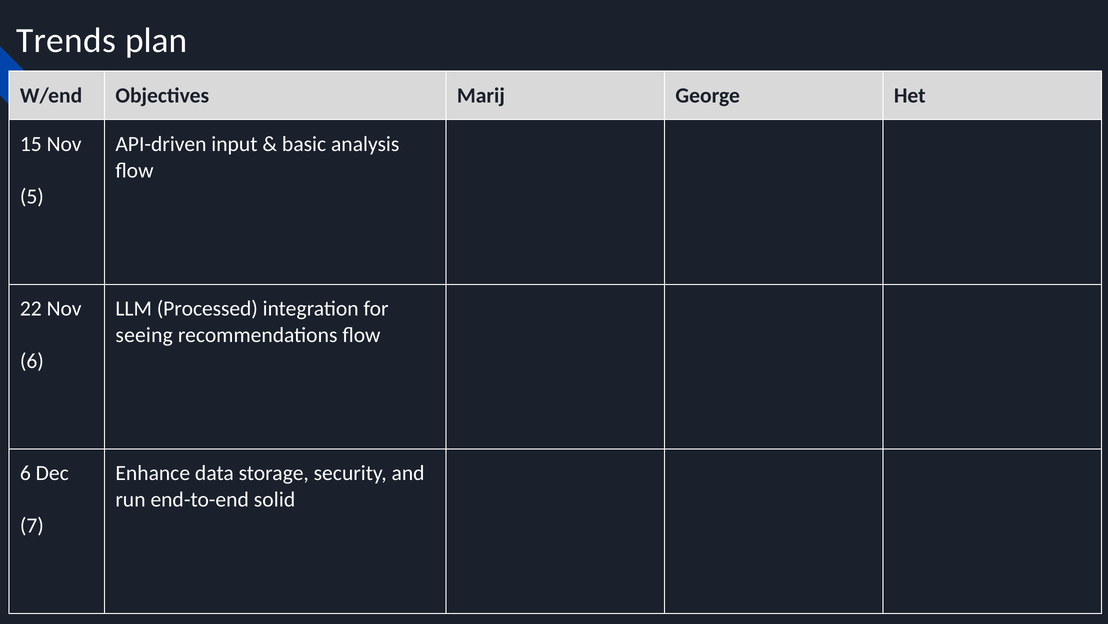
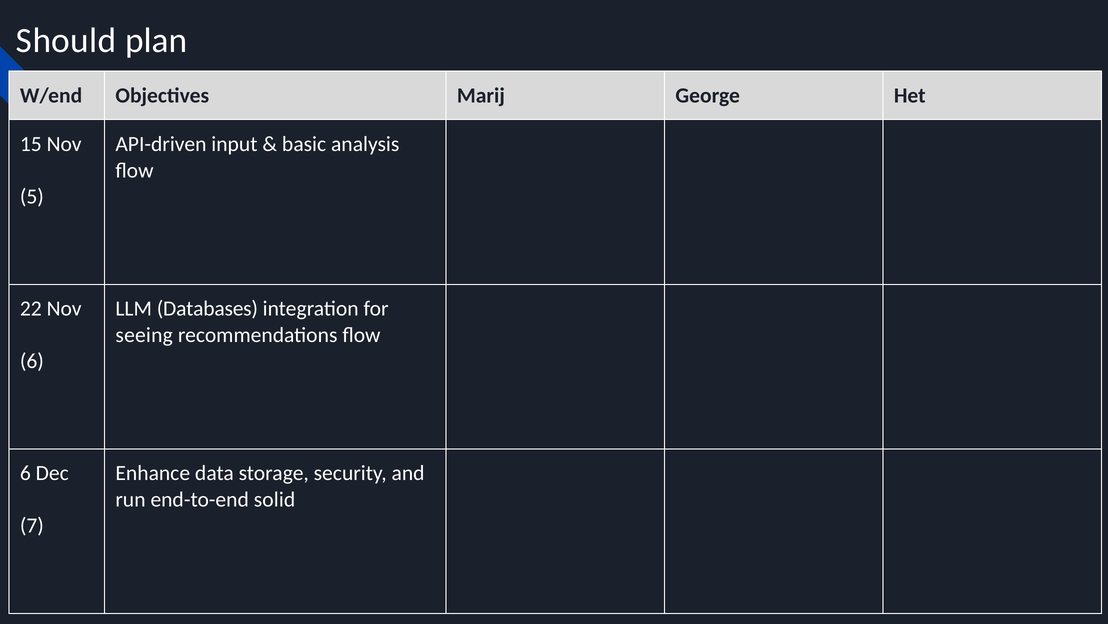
Trends: Trends -> Should
Processed: Processed -> Databases
